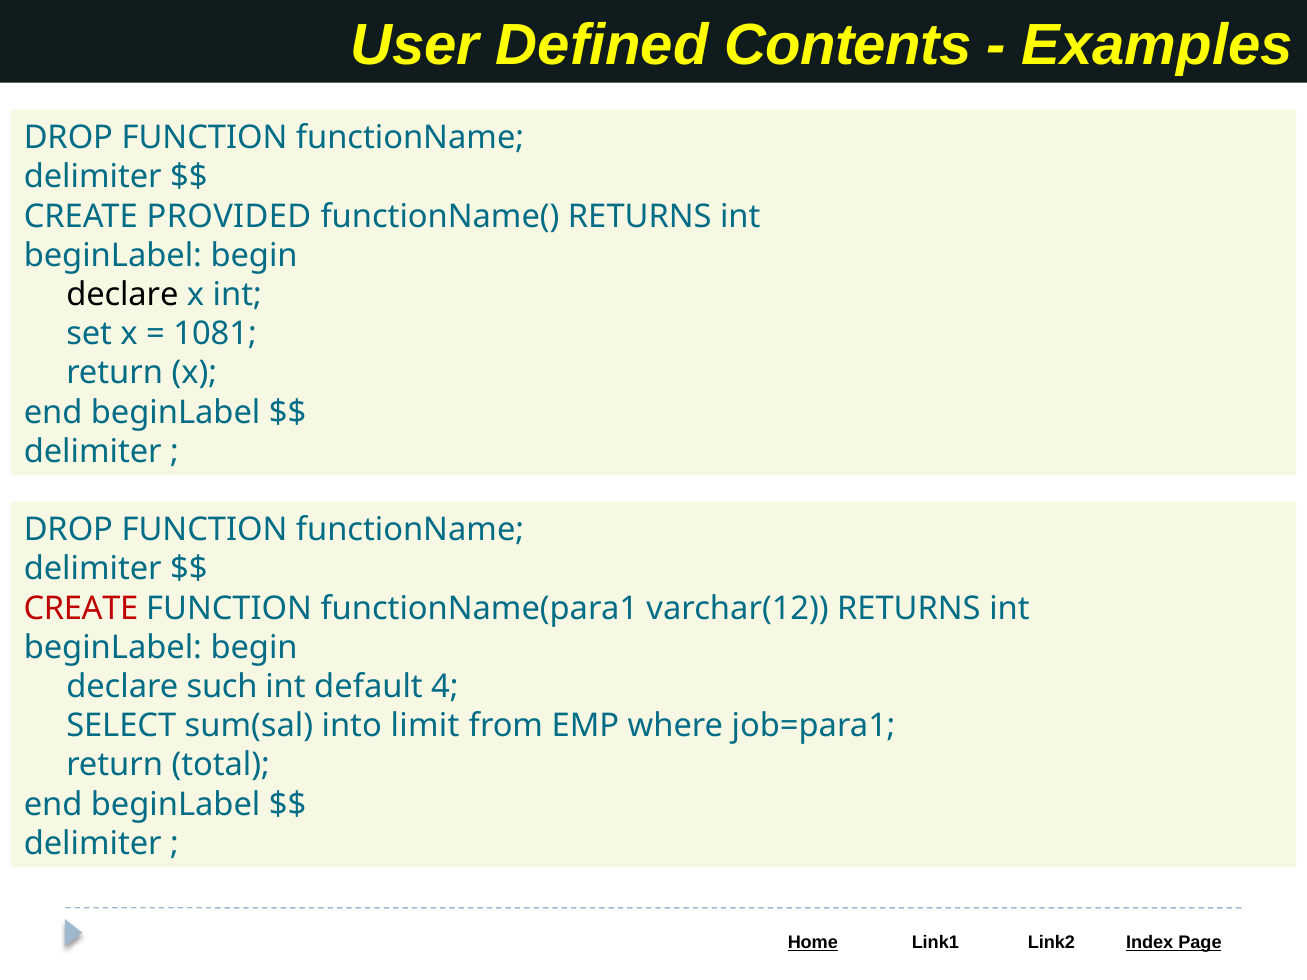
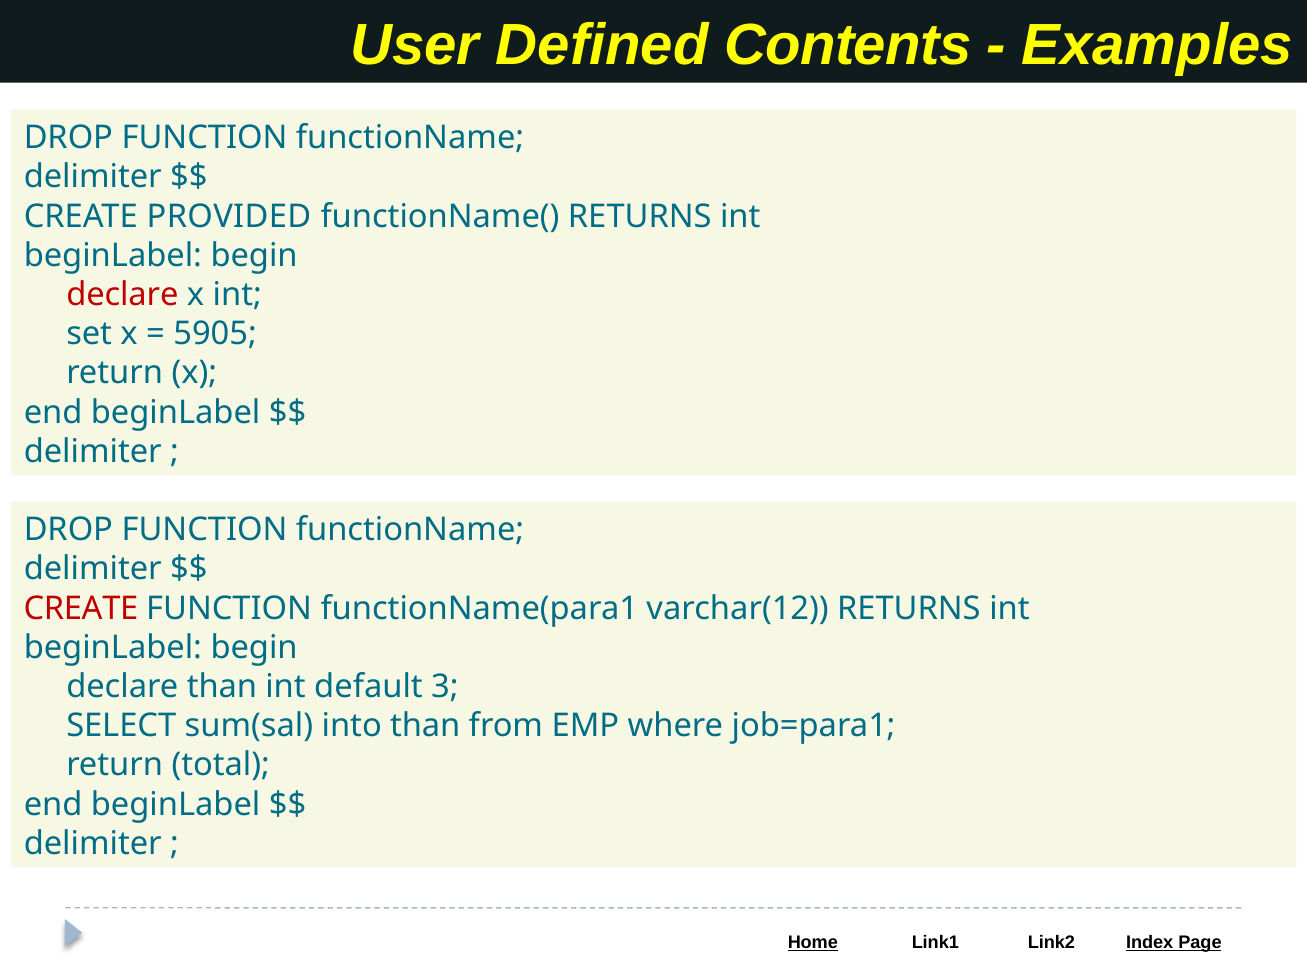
declare at (122, 295) colour: black -> red
1081: 1081 -> 5905
declare such: such -> than
4: 4 -> 3
into limit: limit -> than
